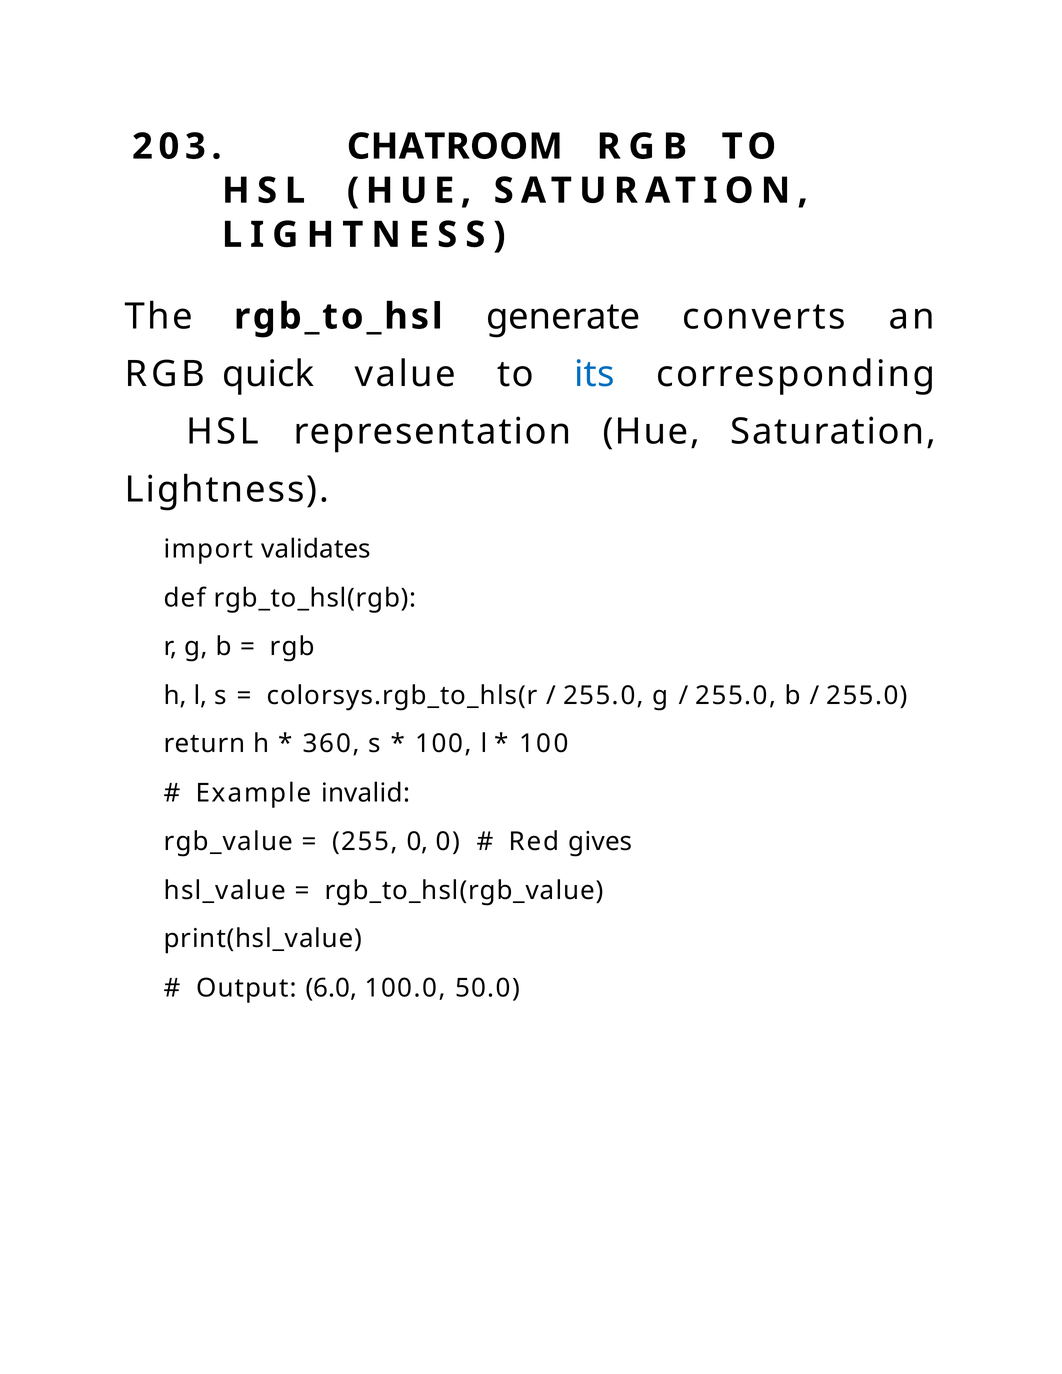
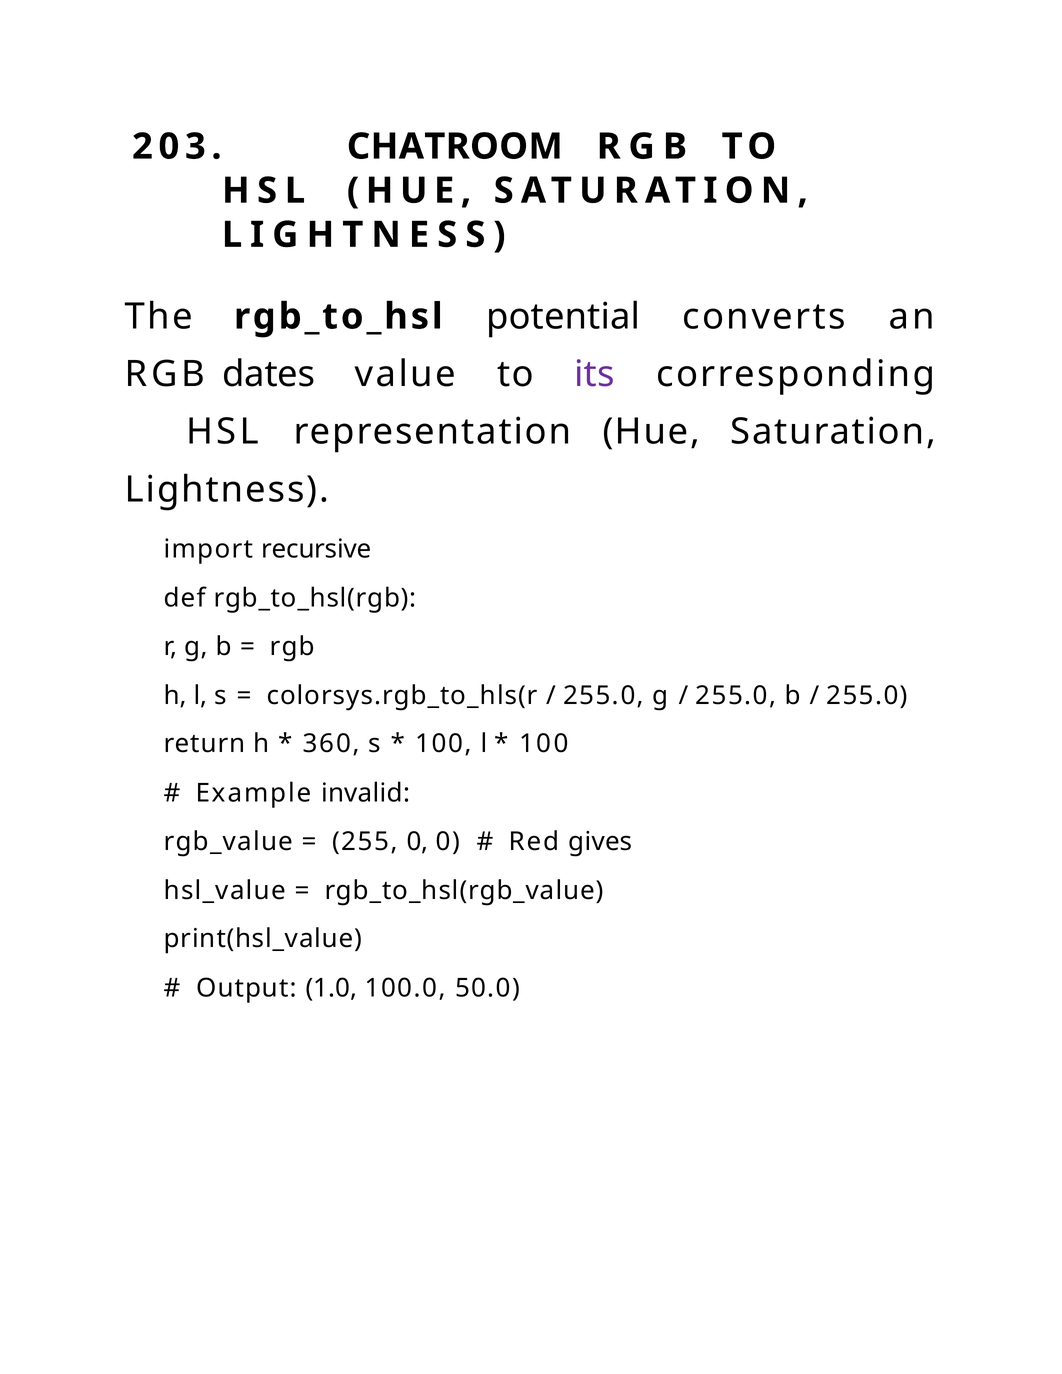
generate: generate -> potential
quick: quick -> dates
its colour: blue -> purple
validates: validates -> recursive
6.0: 6.0 -> 1.0
